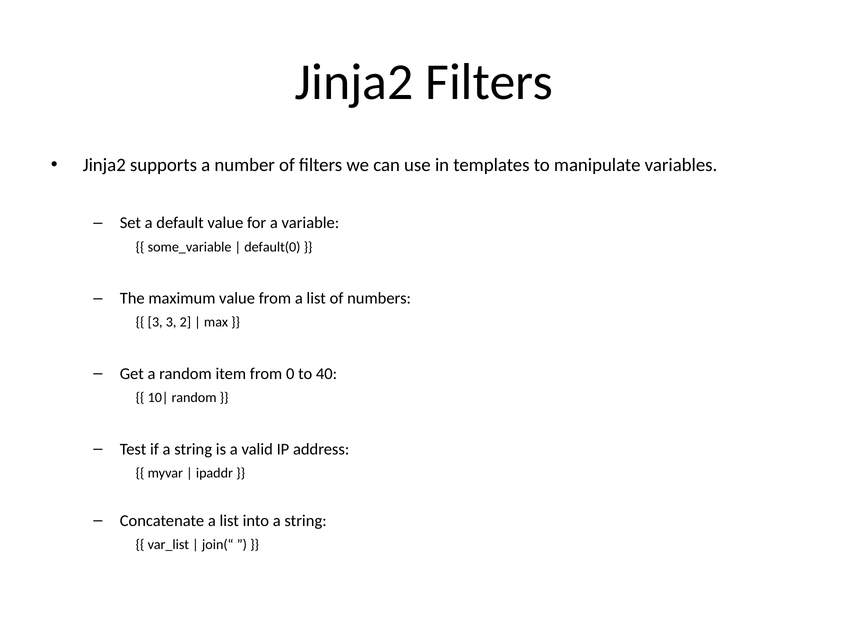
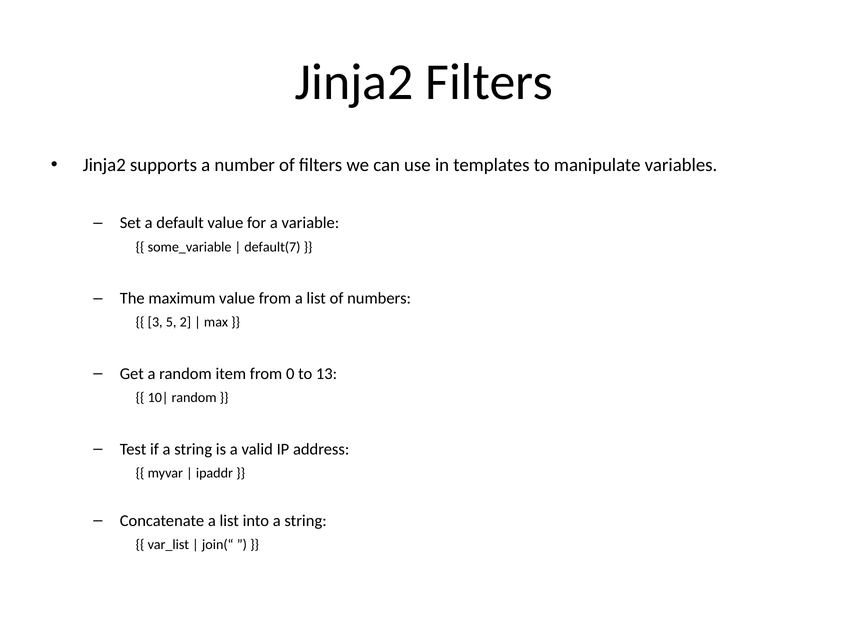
default(0: default(0 -> default(7
3 3: 3 -> 5
40: 40 -> 13
